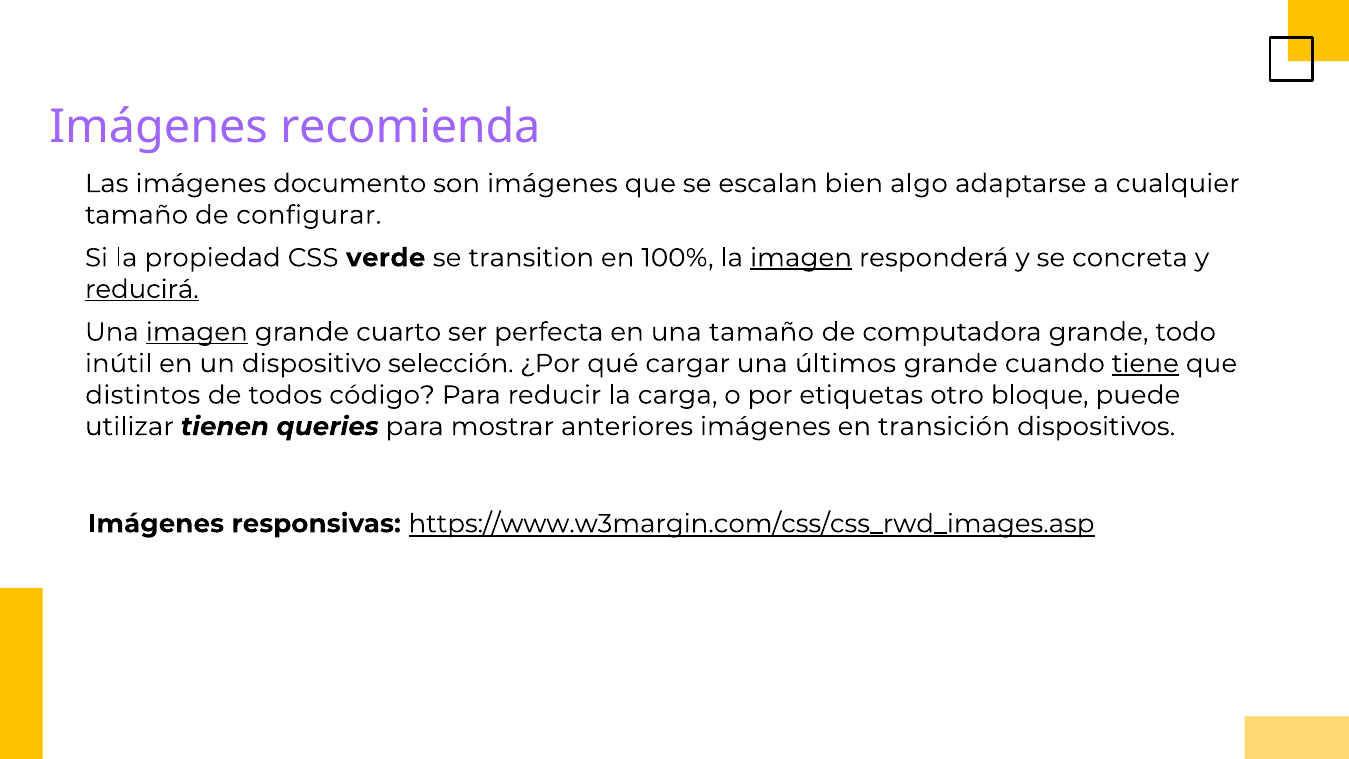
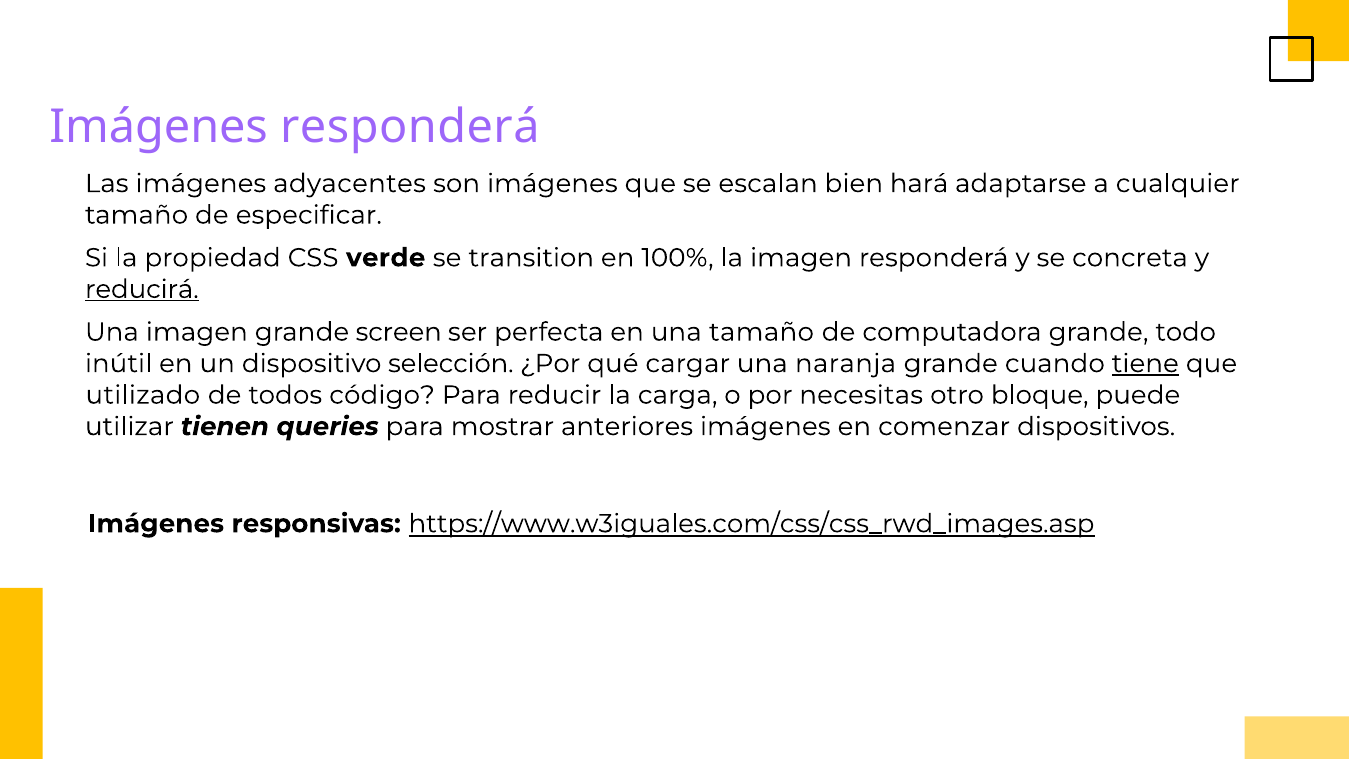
Imágenes recomienda: recomienda -> responderá
documento: documento -> adyacentes
algo: algo -> hará
configurar: configurar -> especificar
imagen at (801, 258) underline: present -> none
imagen at (197, 332) underline: present -> none
cuarto: cuarto -> screen
últimos: últimos -> naranja
distintos: distintos -> utilizado
etiquetas: etiquetas -> necesitas
transición: transición -> comenzar
https://www.w3margin.com/css/css_rwd_images.asp: https://www.w3margin.com/css/css_rwd_images.asp -> https://www.w3iguales.com/css/css_rwd_images.asp
